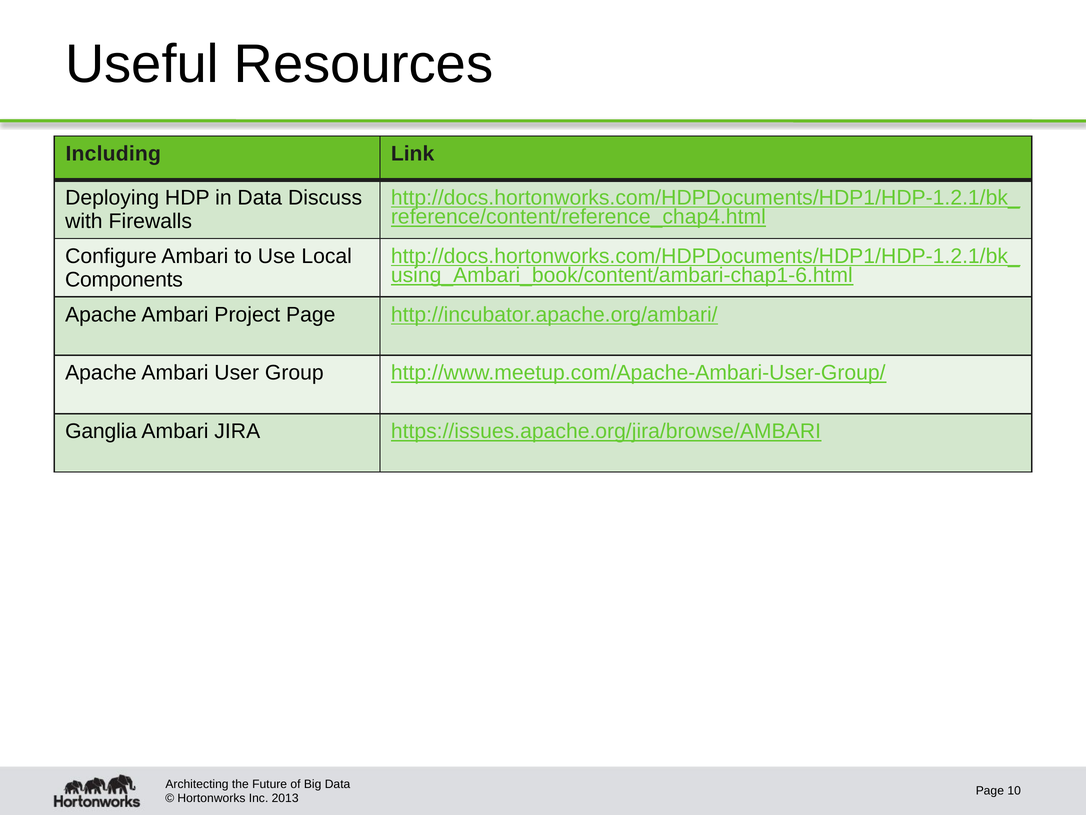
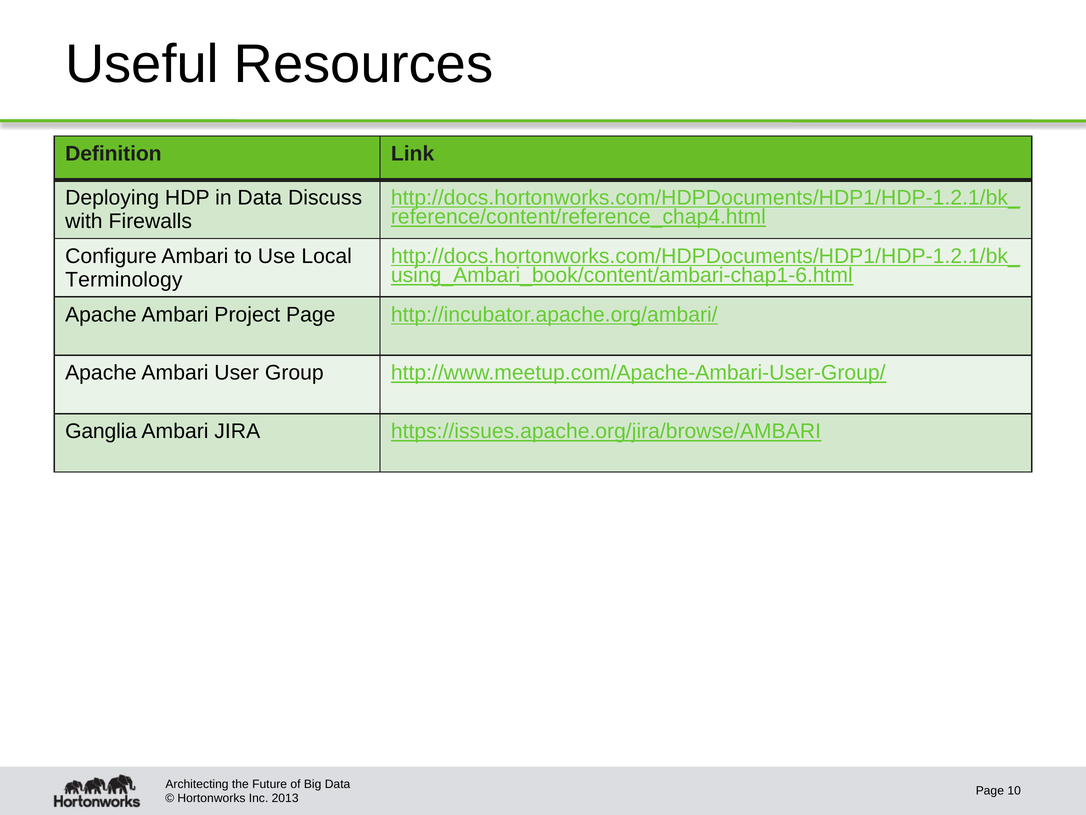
Including: Including -> Definition
Components: Components -> Terminology
